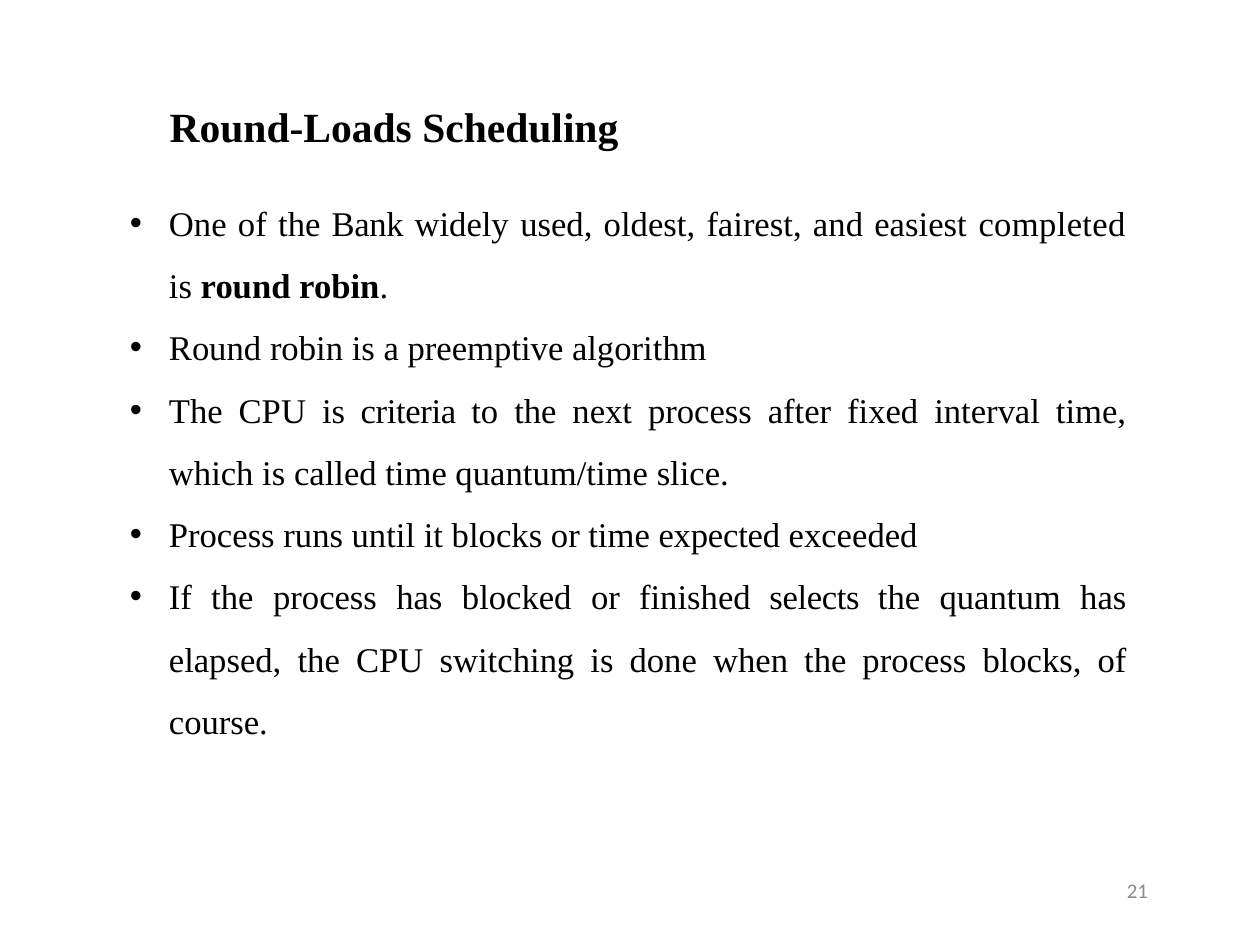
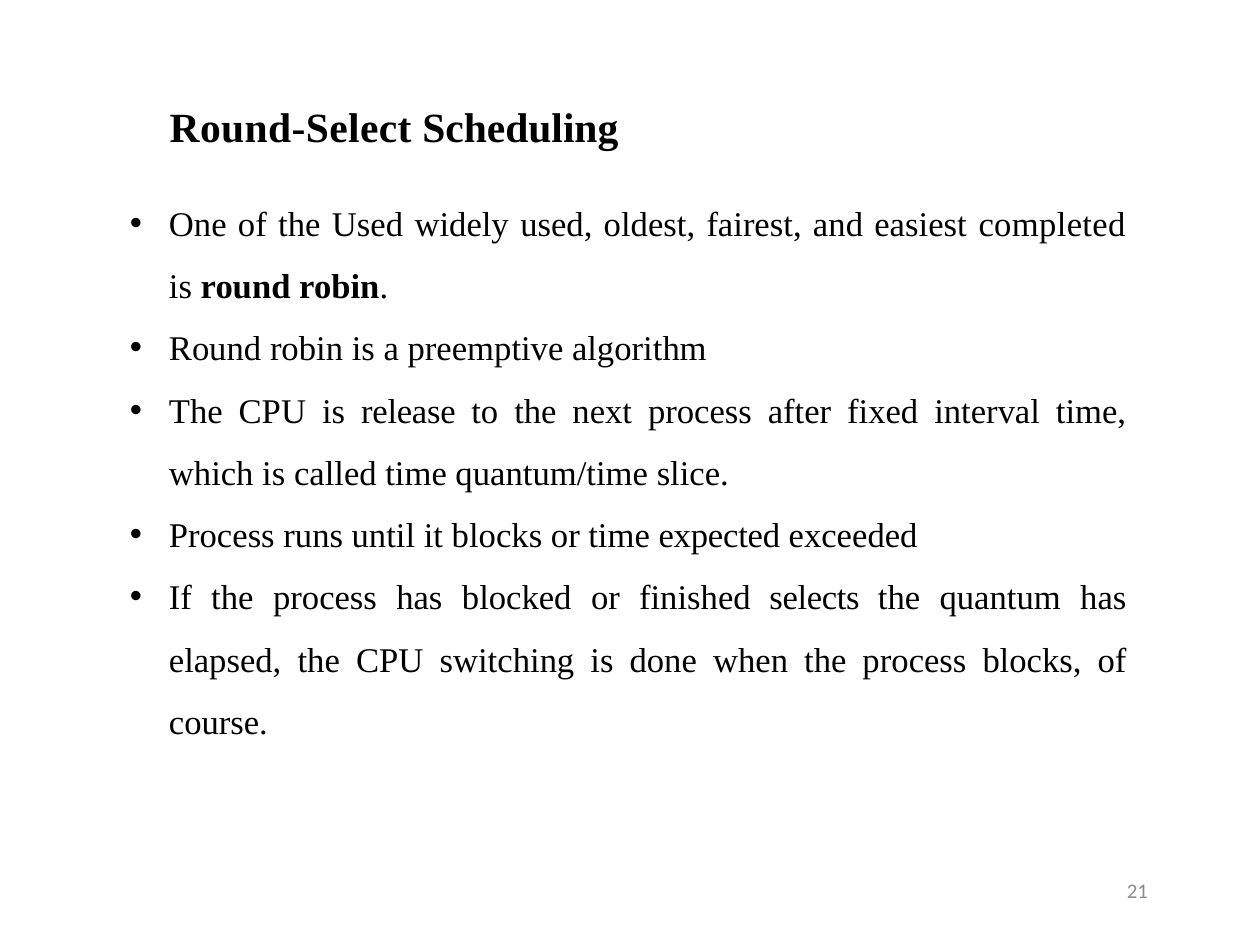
Round-Loads: Round-Loads -> Round-Select
the Bank: Bank -> Used
criteria: criteria -> release
